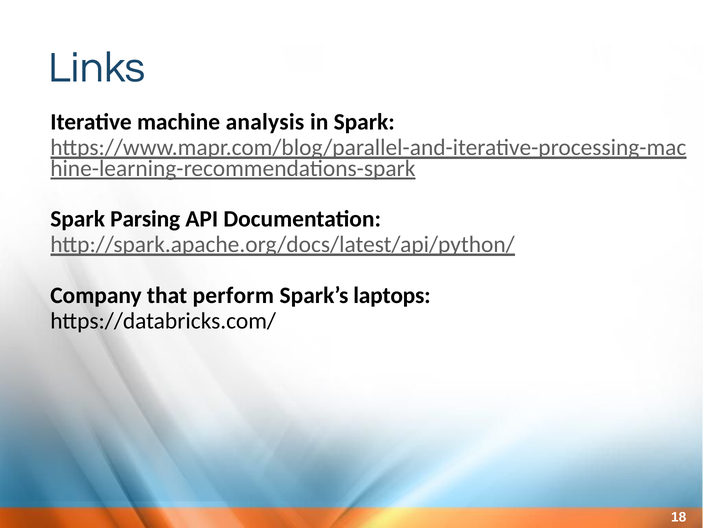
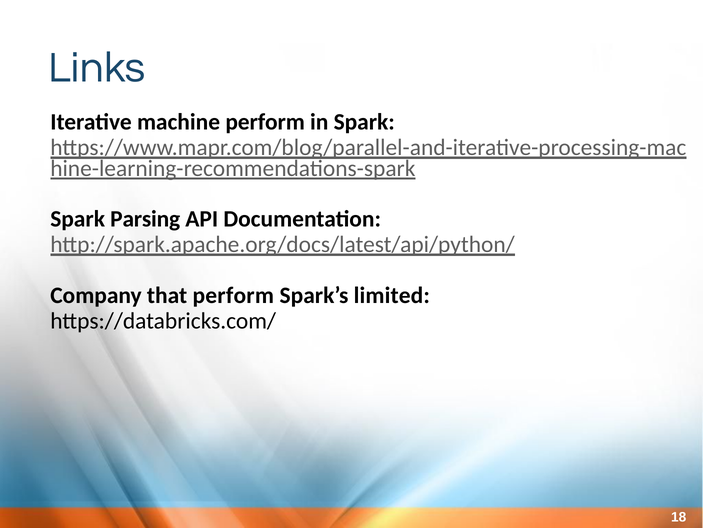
machine analysis: analysis -> perform
laptops: laptops -> limited
